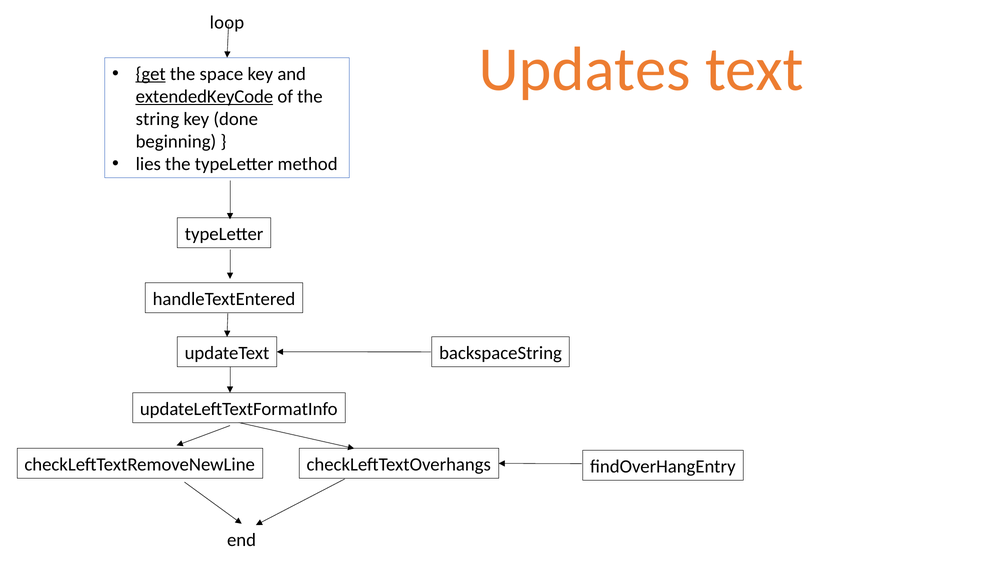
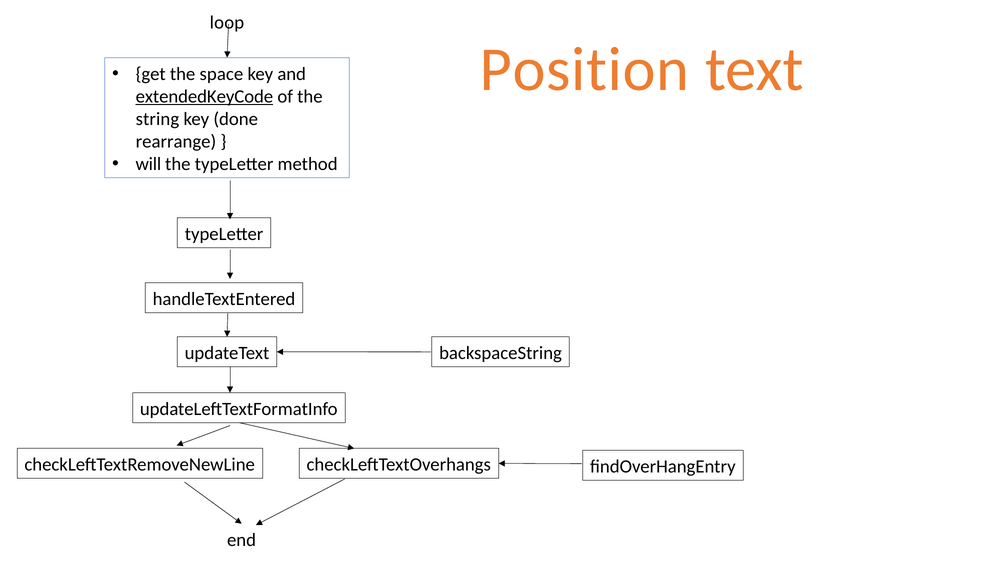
Updates: Updates -> Position
get underline: present -> none
beginning: beginning -> rearrange
lies: lies -> will
